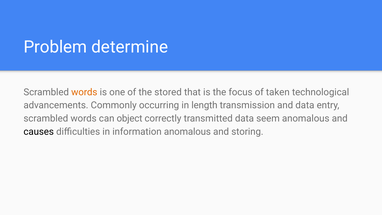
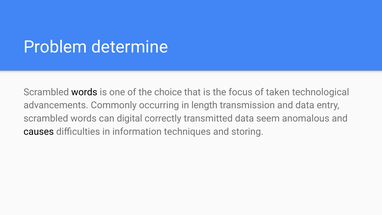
words at (84, 92) colour: orange -> black
stored: stored -> choice
object: object -> digital
information anomalous: anomalous -> techniques
